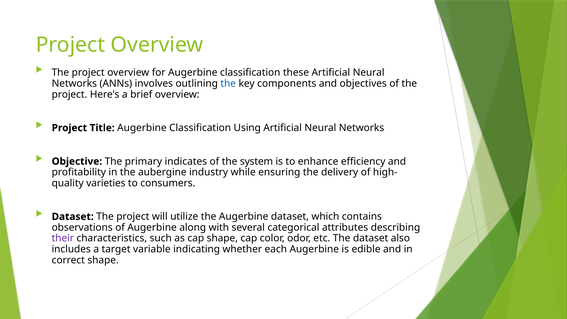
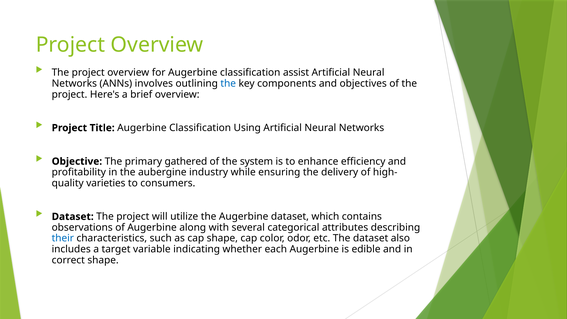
these: these -> assist
indicates: indicates -> gathered
their colour: purple -> blue
